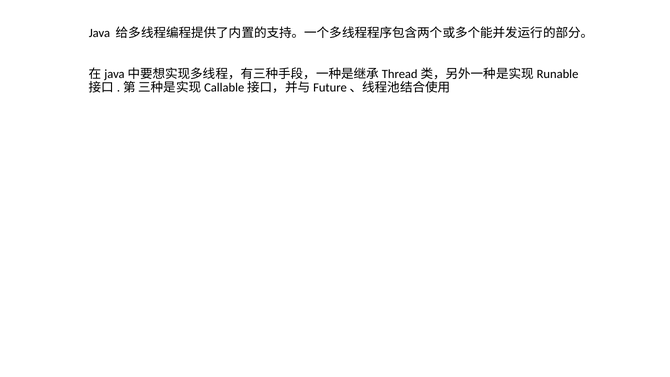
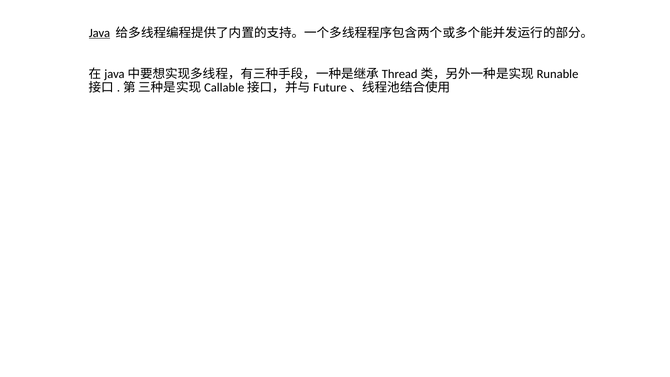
Java underline: none -> present
